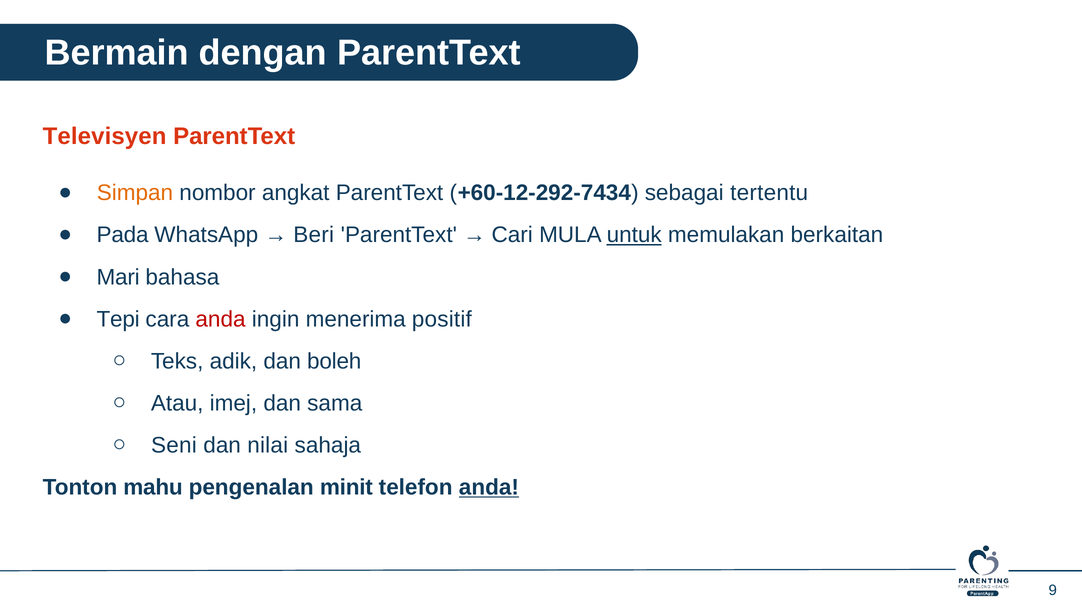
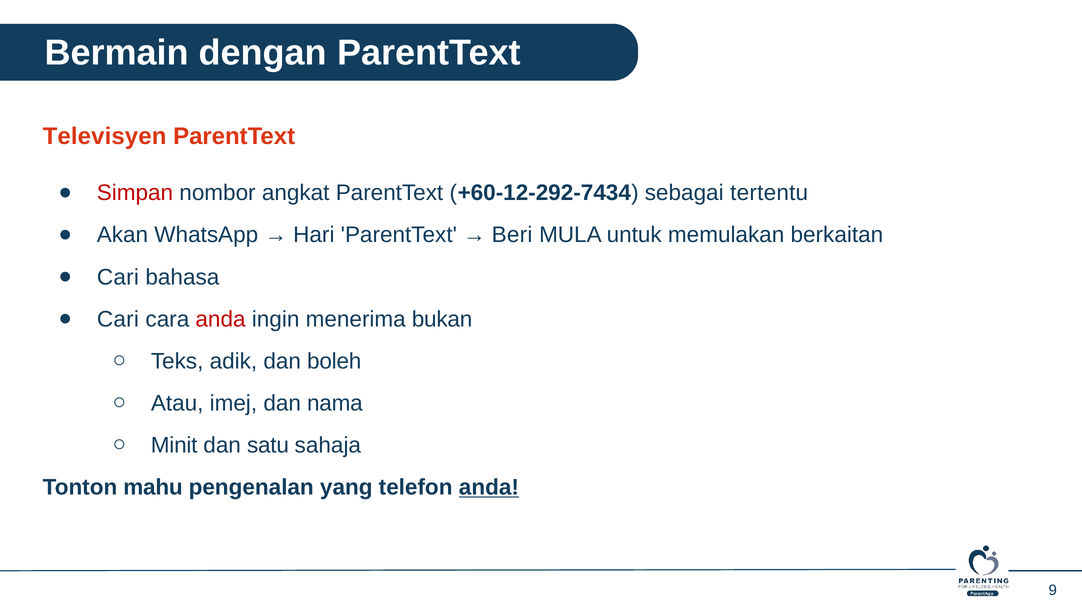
Simpan colour: orange -> red
Pada: Pada -> Akan
Beri: Beri -> Hari
Cari: Cari -> Beri
untuk underline: present -> none
Mari at (118, 277): Mari -> Cari
Tepi at (118, 319): Tepi -> Cari
positif: positif -> bukan
sama: sama -> nama
Seni: Seni -> Minit
nilai: nilai -> satu
minit: minit -> yang
